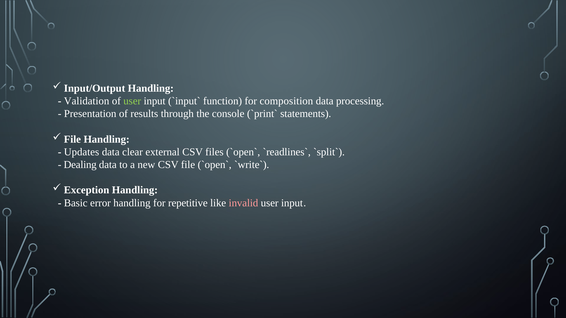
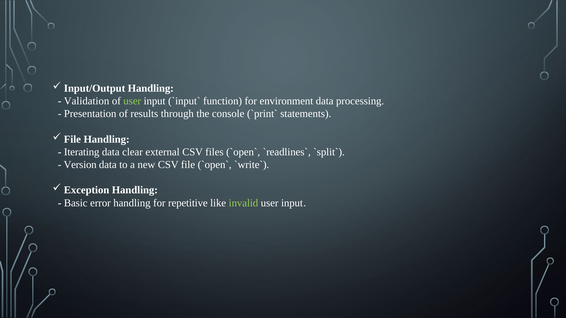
composition: composition -> environment
Updates: Updates -> Iterating
Dealing: Dealing -> Version
invalid colour: pink -> light green
